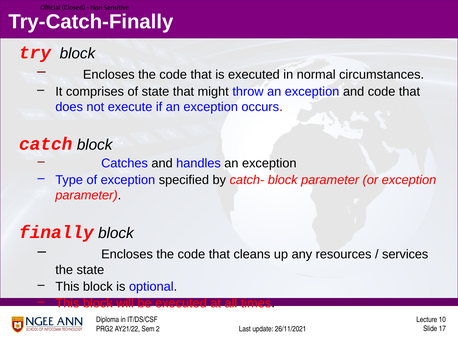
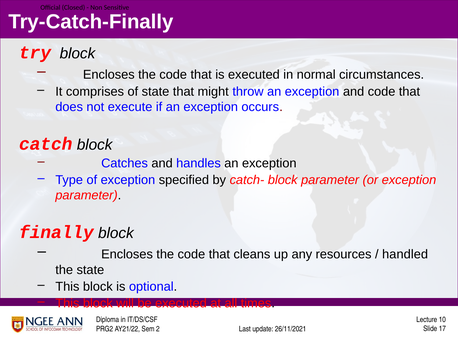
services: services -> handled
